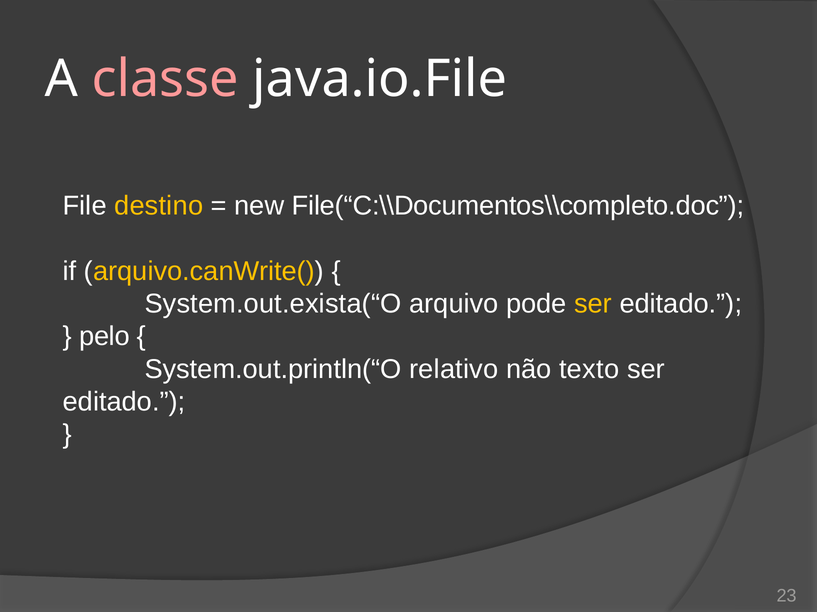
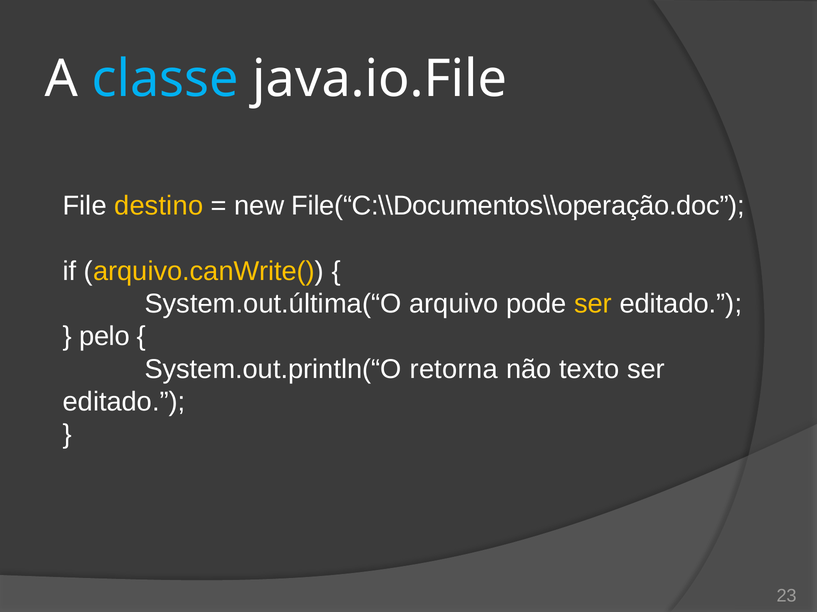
classe colour: pink -> light blue
File(“C:\\Documentos\\completo.doc: File(“C:\\Documentos\\completo.doc -> File(“C:\\Documentos\\operação.doc
System.out.exista(“O: System.out.exista(“O -> System.out.última(“O
relativo: relativo -> retorna
